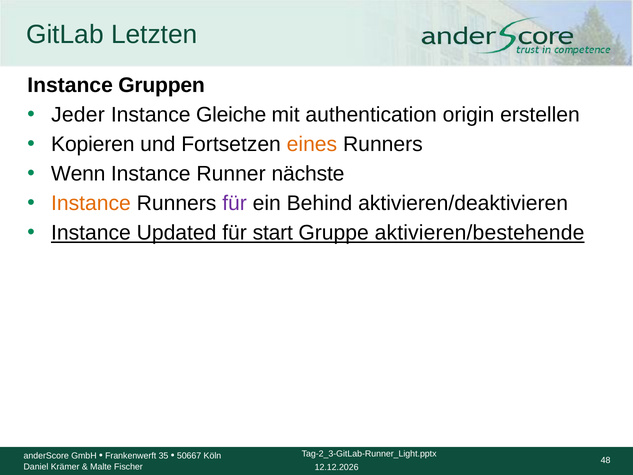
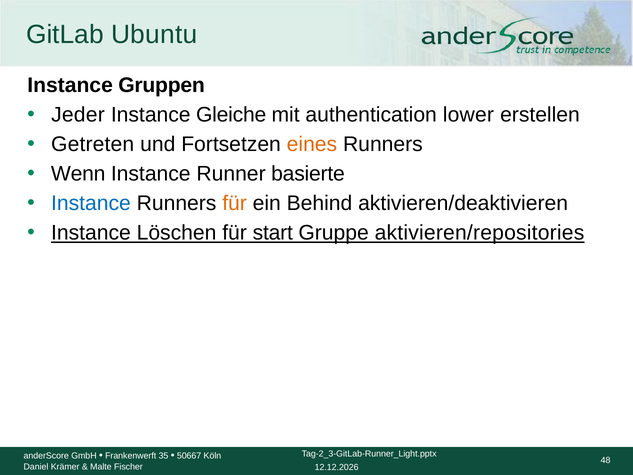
Letzten: Letzten -> Ubuntu
origin: origin -> lower
Kopieren: Kopieren -> Getreten
nächste: nächste -> basierte
Instance at (91, 203) colour: orange -> blue
für at (235, 203) colour: purple -> orange
Updated: Updated -> Löschen
aktivieren/bestehende: aktivieren/bestehende -> aktivieren/repositories
